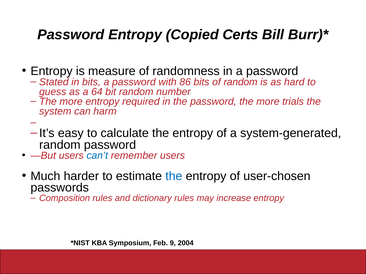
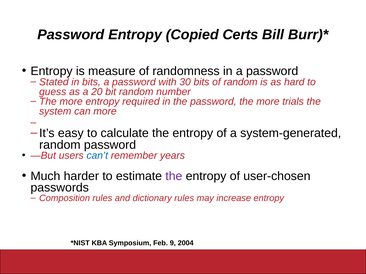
86: 86 -> 30
64: 64 -> 20
can harm: harm -> more
remember users: users -> years
the at (174, 176) colour: blue -> purple
